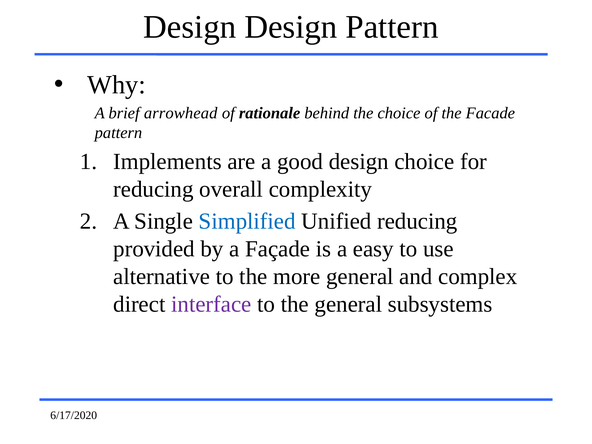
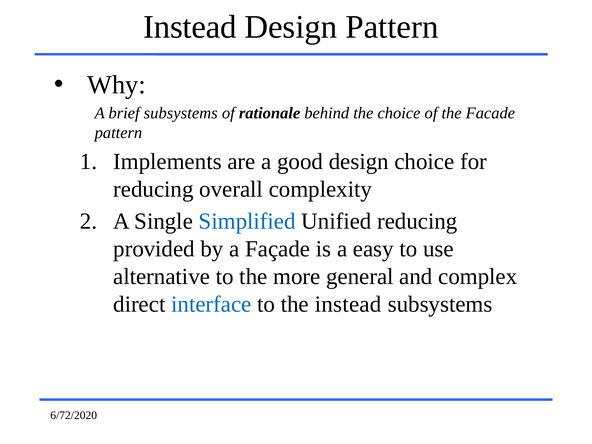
Design at (190, 27): Design -> Instead
brief arrowhead: arrowhead -> subsystems
interface colour: purple -> blue
the general: general -> instead
6/17/2020: 6/17/2020 -> 6/72/2020
